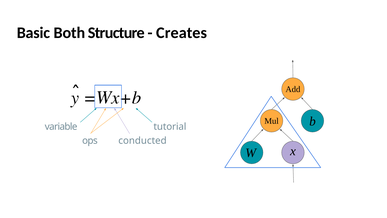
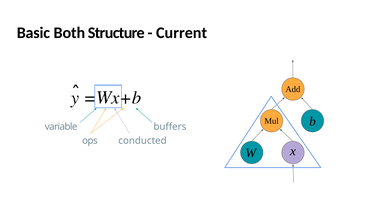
Creates: Creates -> Current
tutorial: tutorial -> buffers
